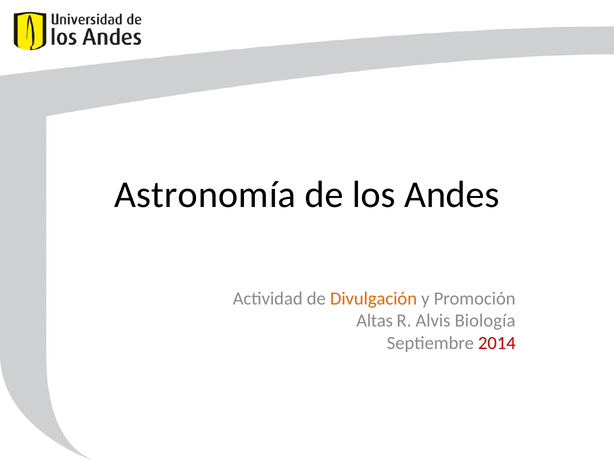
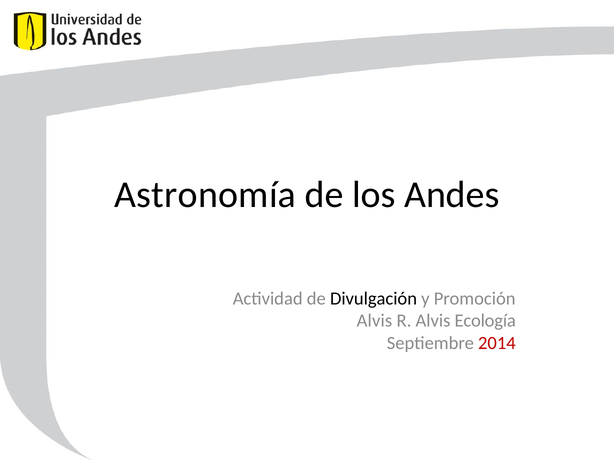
Divulgación colour: orange -> black
Altas at (375, 321): Altas -> Alvis
Biología: Biología -> Ecología
